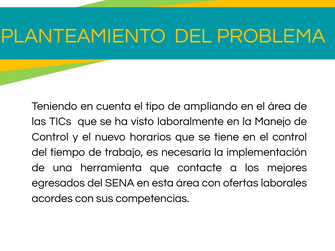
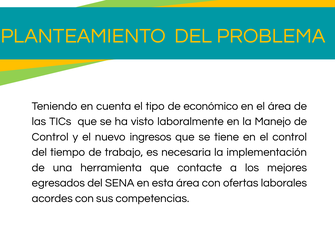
ampliando: ampliando -> económico
horarios: horarios -> ingresos
